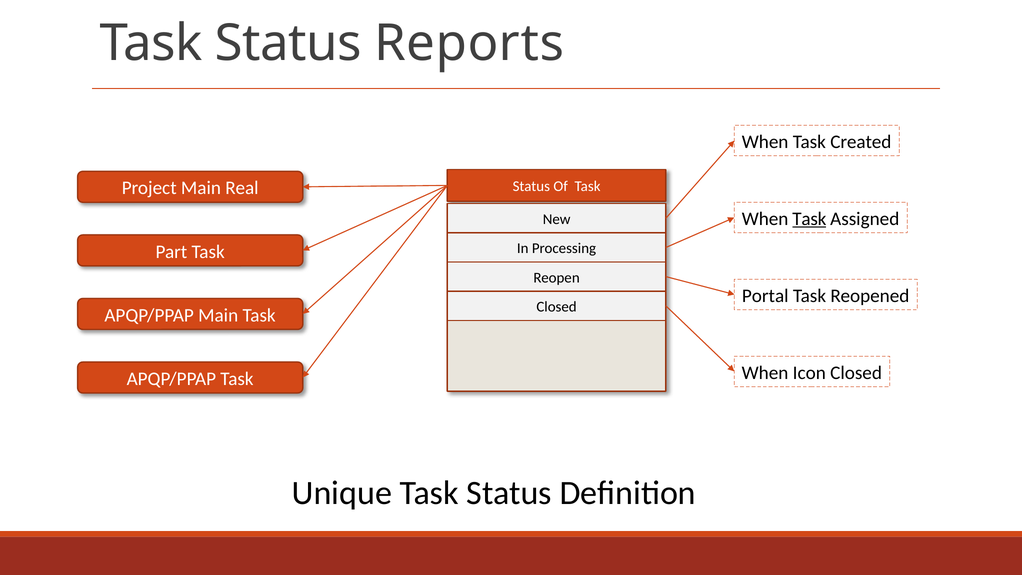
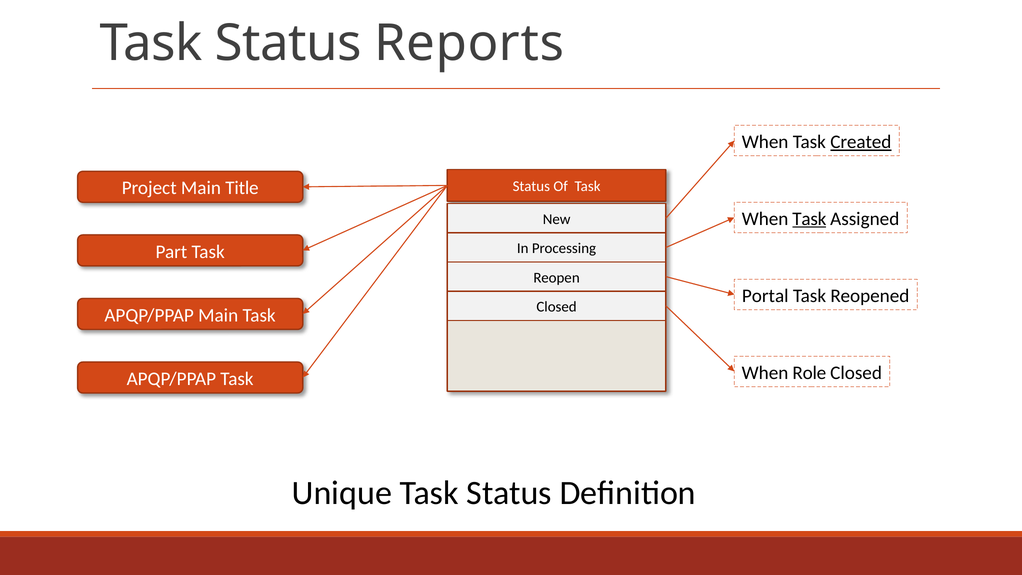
Created underline: none -> present
Real: Real -> Title
Icon: Icon -> Role
